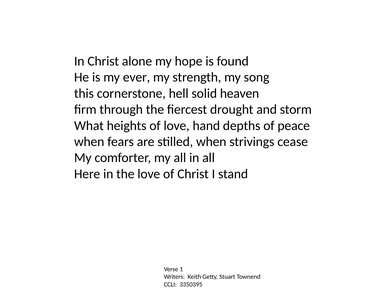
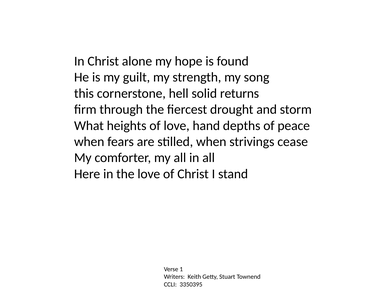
ever: ever -> guilt
heaven: heaven -> returns
